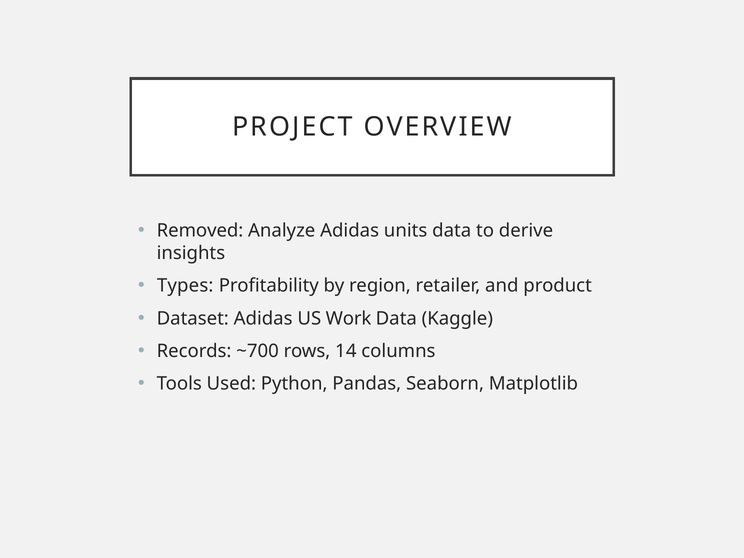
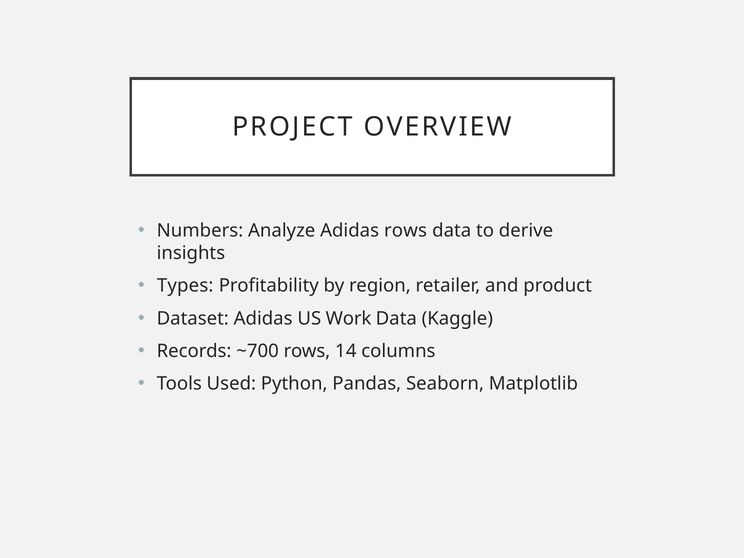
Removed: Removed -> Numbers
Adidas units: units -> rows
